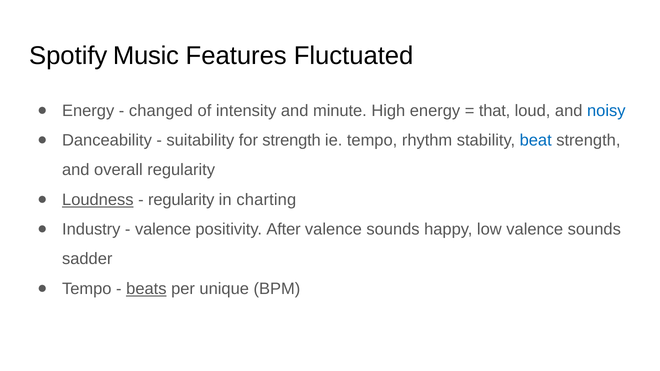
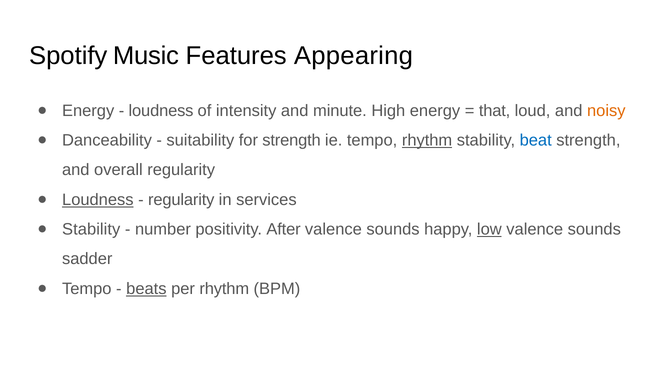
Fluctuated: Fluctuated -> Appearing
changed at (161, 111): changed -> loudness
noisy colour: blue -> orange
rhythm at (427, 140) underline: none -> present
charting: charting -> services
Industry at (91, 230): Industry -> Stability
valence at (163, 230): valence -> number
low underline: none -> present
per unique: unique -> rhythm
